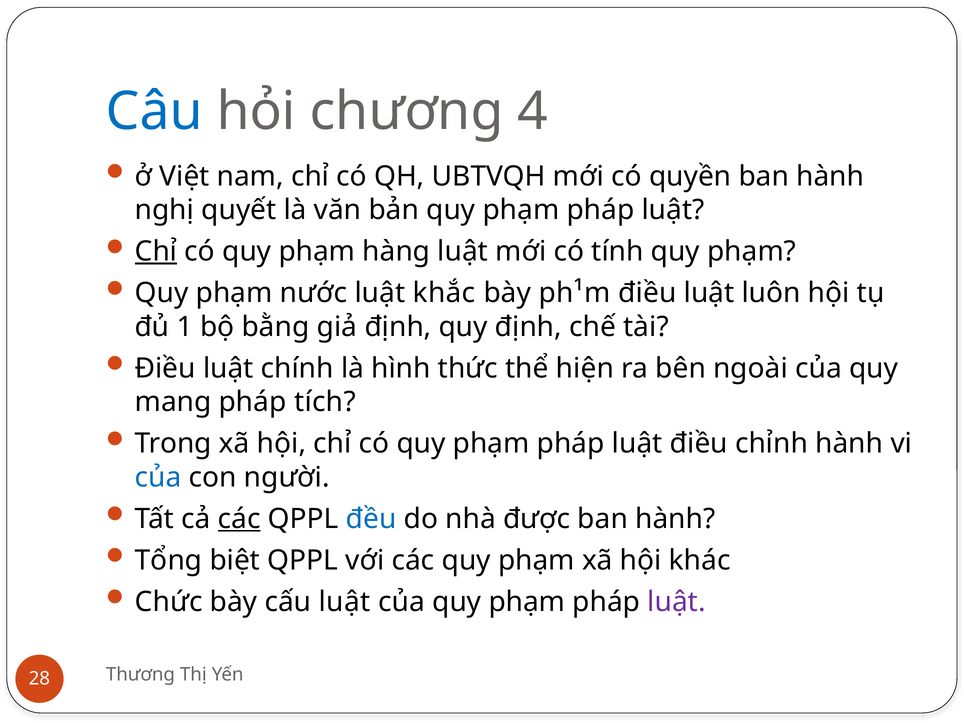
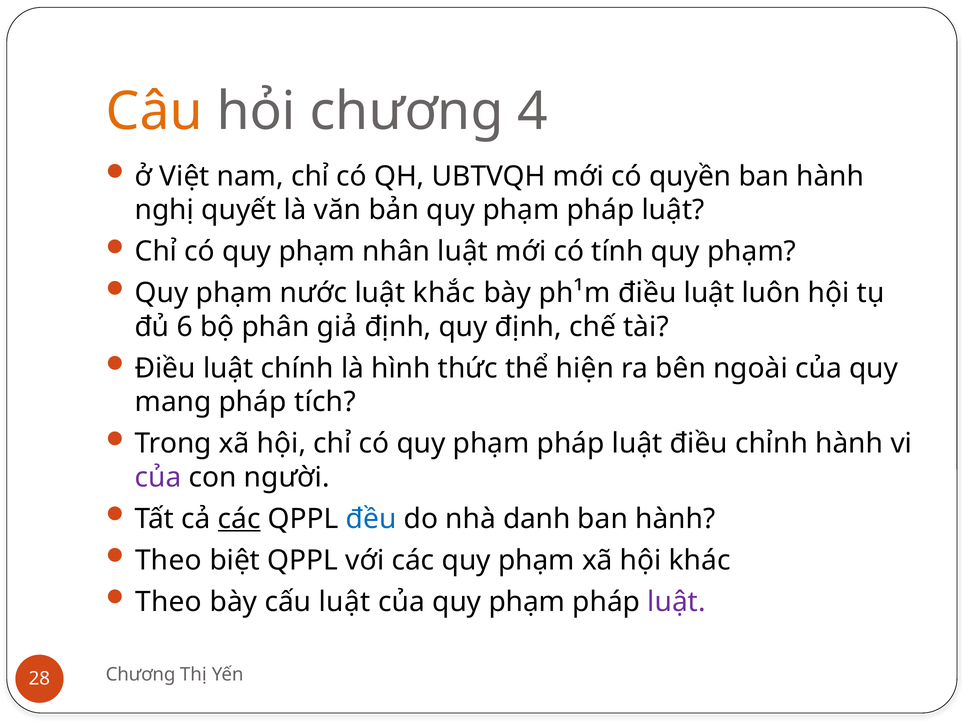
Câu colour: blue -> orange
Chỉ at (156, 251) underline: present -> none
hàng: hàng -> nhân
1: 1 -> 6
bằng: bằng -> phân
của at (158, 477) colour: blue -> purple
được: được -> danh
Tổng at (169, 560): Tổng -> Theo
Chức at (169, 602): Chức -> Theo
Thương at (140, 675): Thương -> Chương
